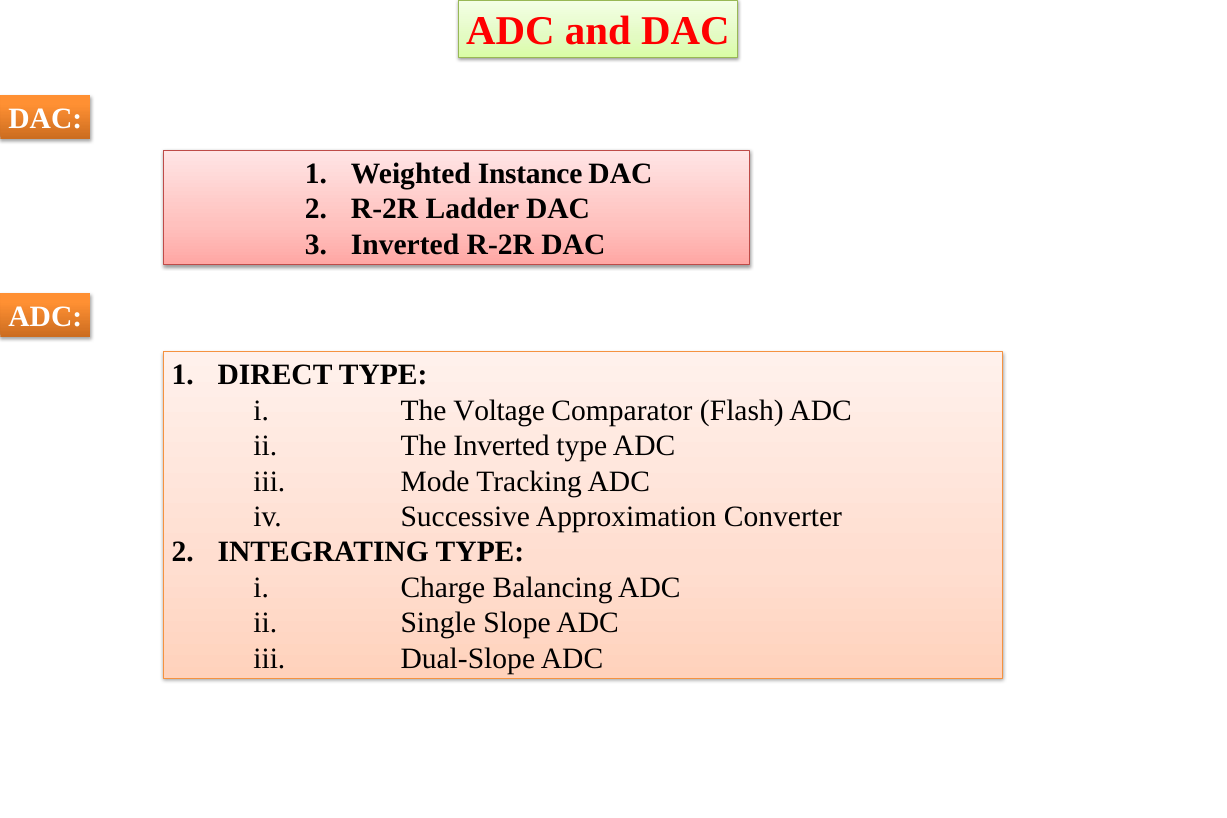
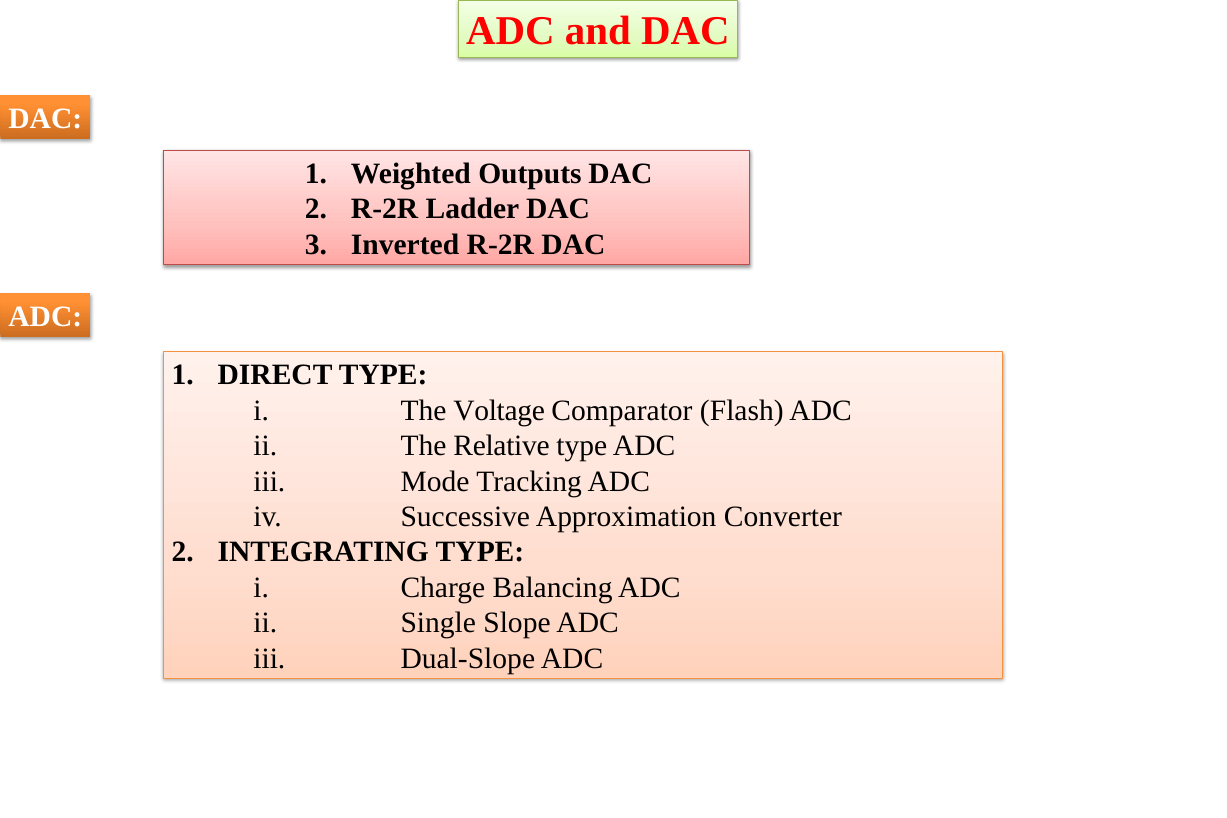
Instance: Instance -> Outputs
The Inverted: Inverted -> Relative
